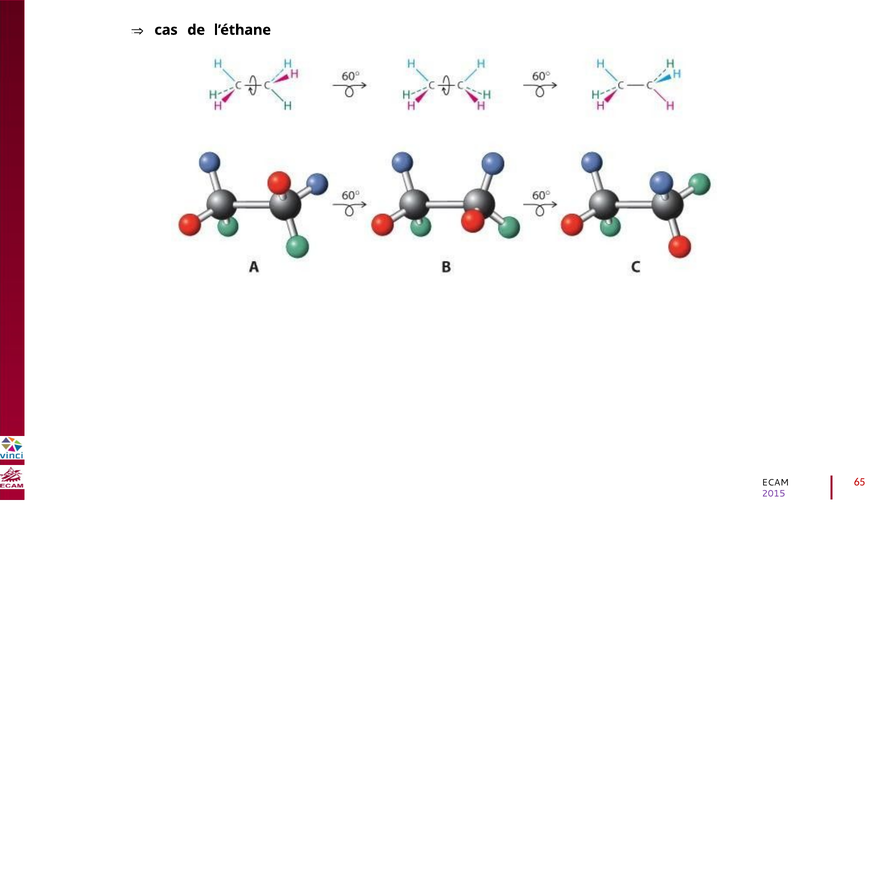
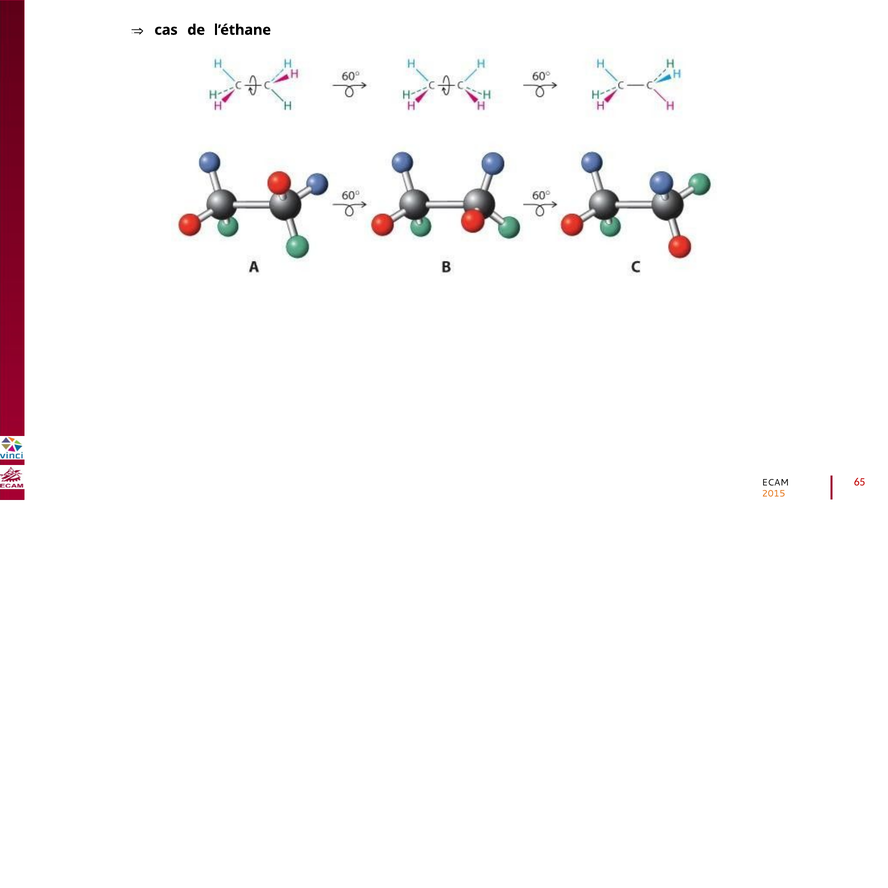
2015 colour: purple -> orange
